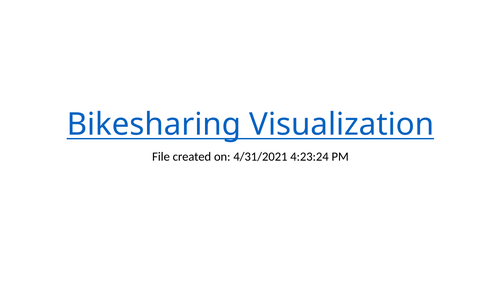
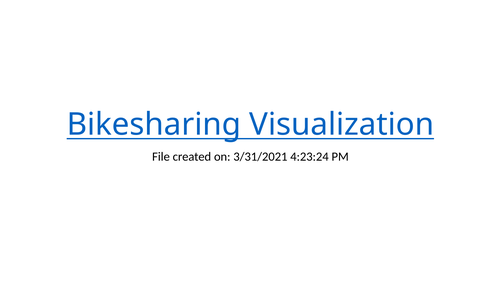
4/31/2021: 4/31/2021 -> 3/31/2021
